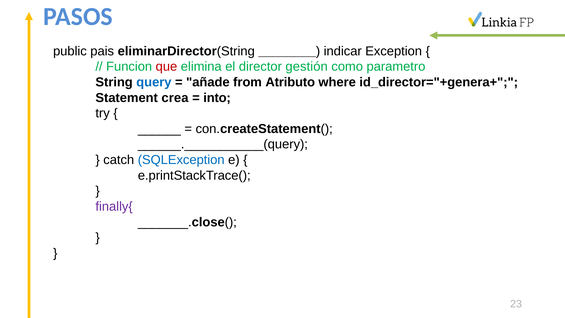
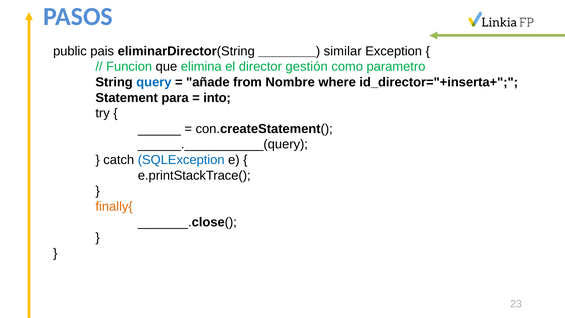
indicar: indicar -> similar
que colour: red -> black
Atributo: Atributo -> Nombre
id_director="+genera+: id_director="+genera+ -> id_director="+inserta+
crea: crea -> para
finally{ colour: purple -> orange
